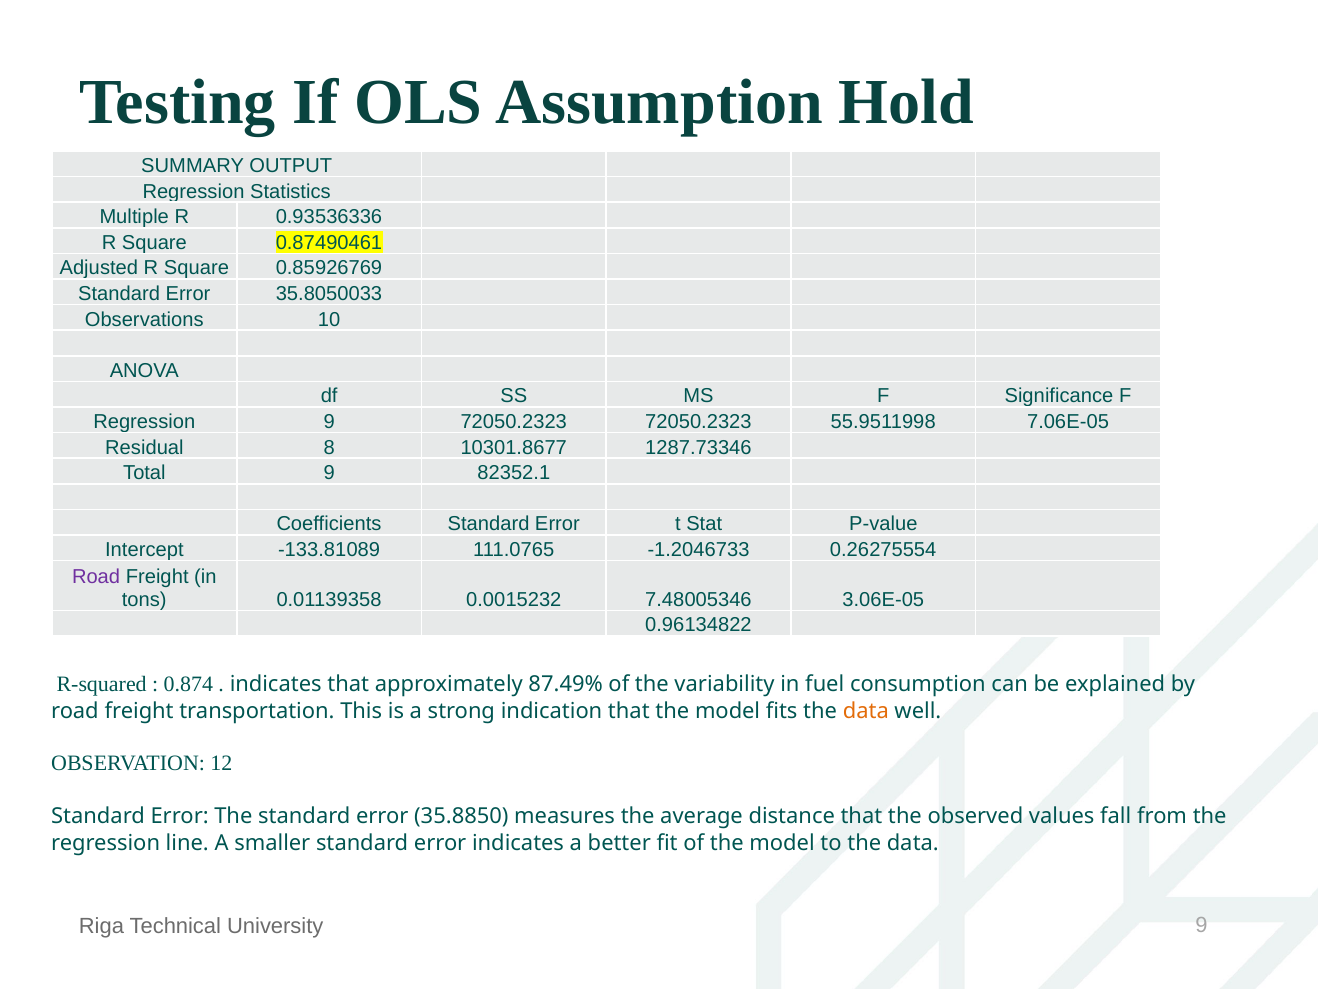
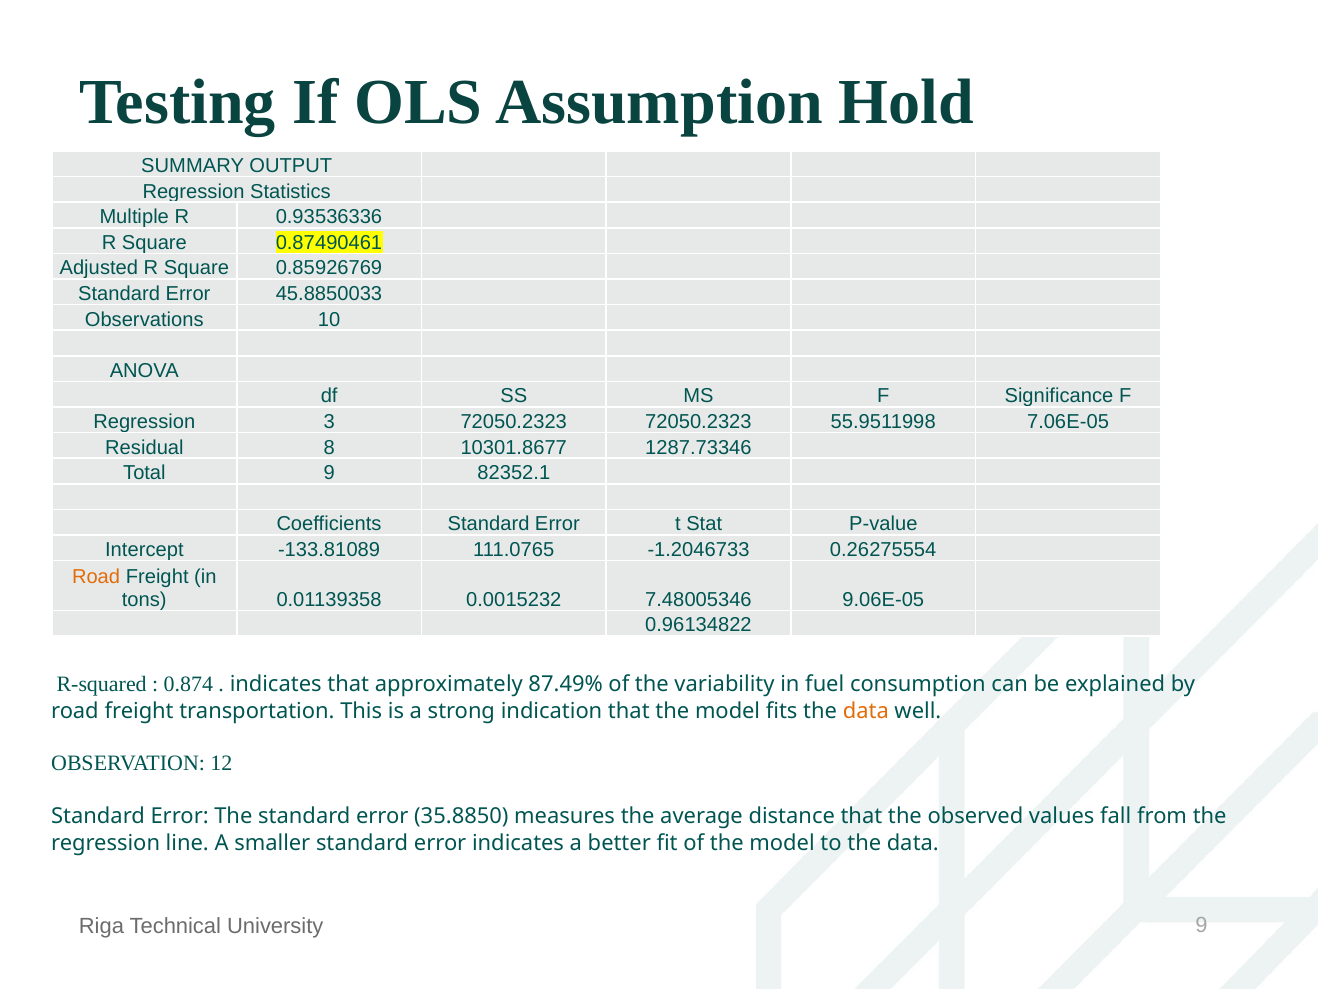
35.8050033: 35.8050033 -> 45.8850033
Regression 9: 9 -> 3
Road at (96, 577) colour: purple -> orange
3.06E-05: 3.06E-05 -> 9.06E-05
